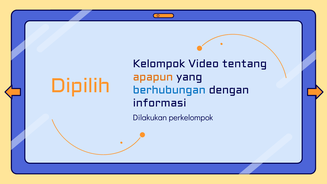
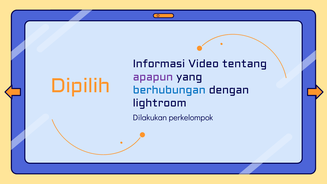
Kelompok: Kelompok -> Informasi
apapun colour: orange -> purple
informasi: informasi -> lightroom
